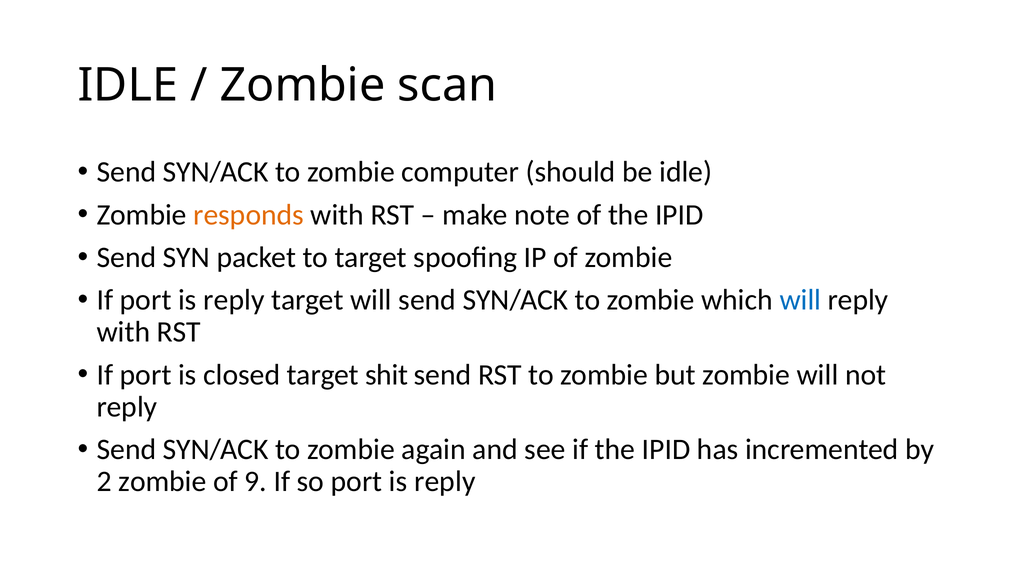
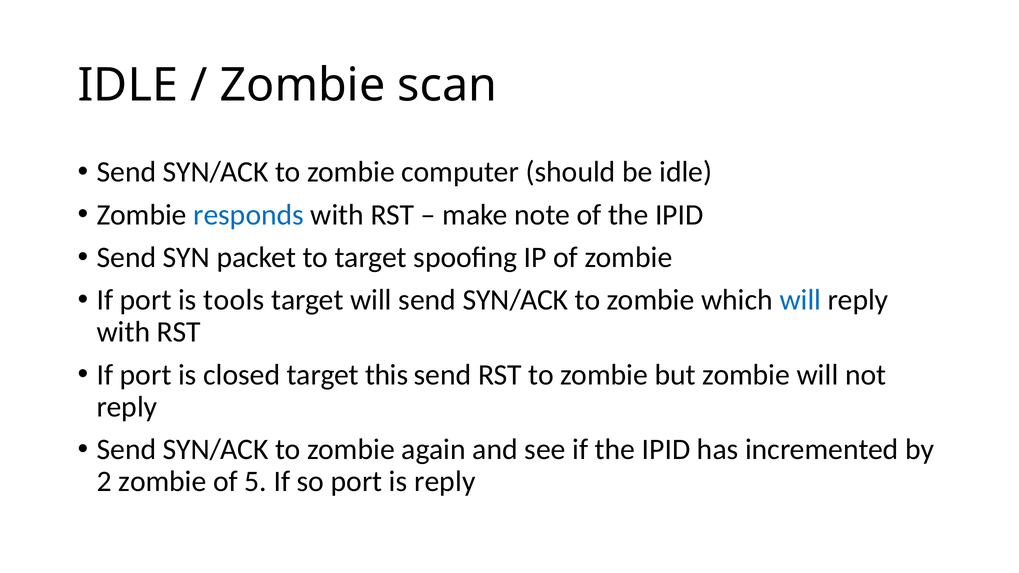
responds colour: orange -> blue
If port is reply: reply -> tools
shit: shit -> this
9: 9 -> 5
